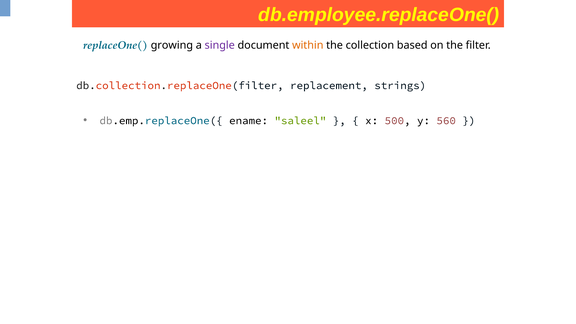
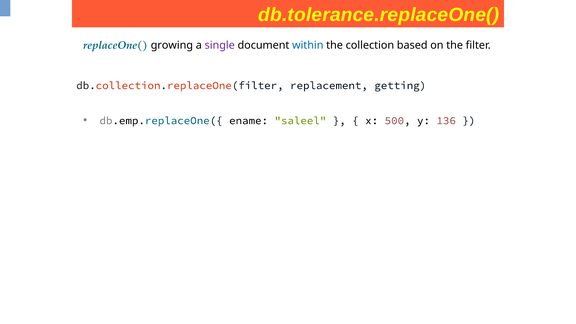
db.employee.replaceOne(: db.employee.replaceOne( -> db.tolerance.replaceOne(
within colour: orange -> blue
strings: strings -> getting
560: 560 -> 136
